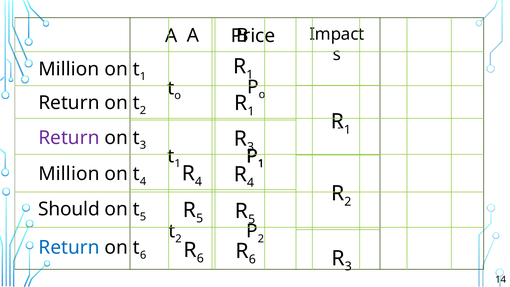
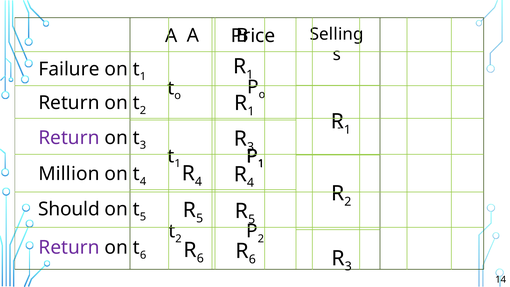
Impact: Impact -> Selling
Million at (69, 69): Million -> Failure
Return at (69, 248) colour: blue -> purple
